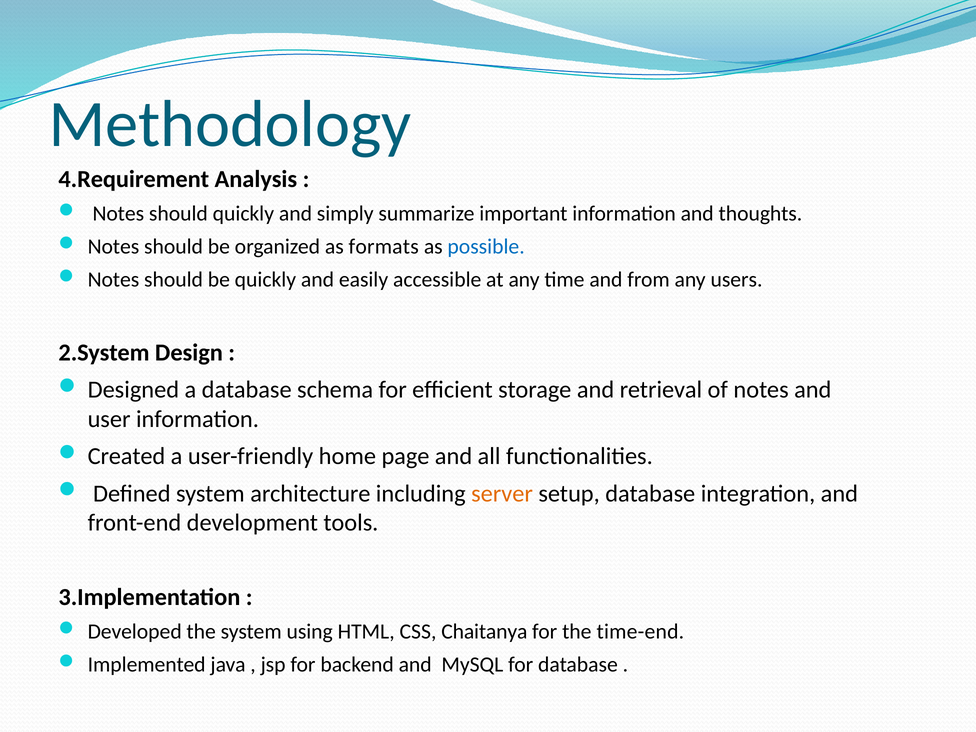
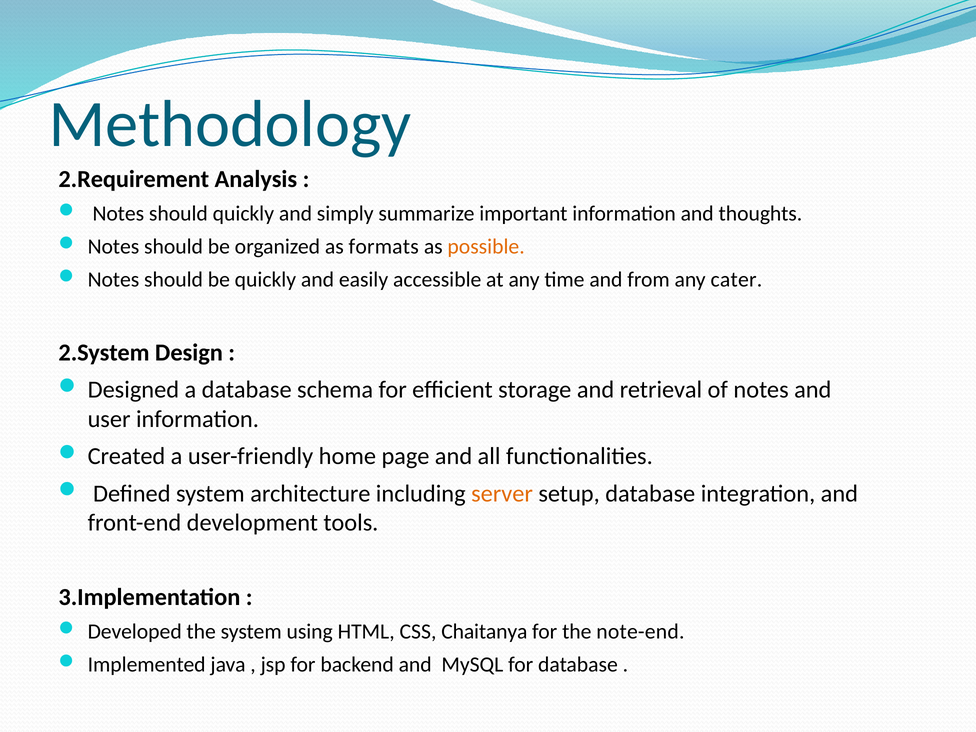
4.Requirement: 4.Requirement -> 2.Requirement
possible colour: blue -> orange
users: users -> cater
time-end: time-end -> note-end
